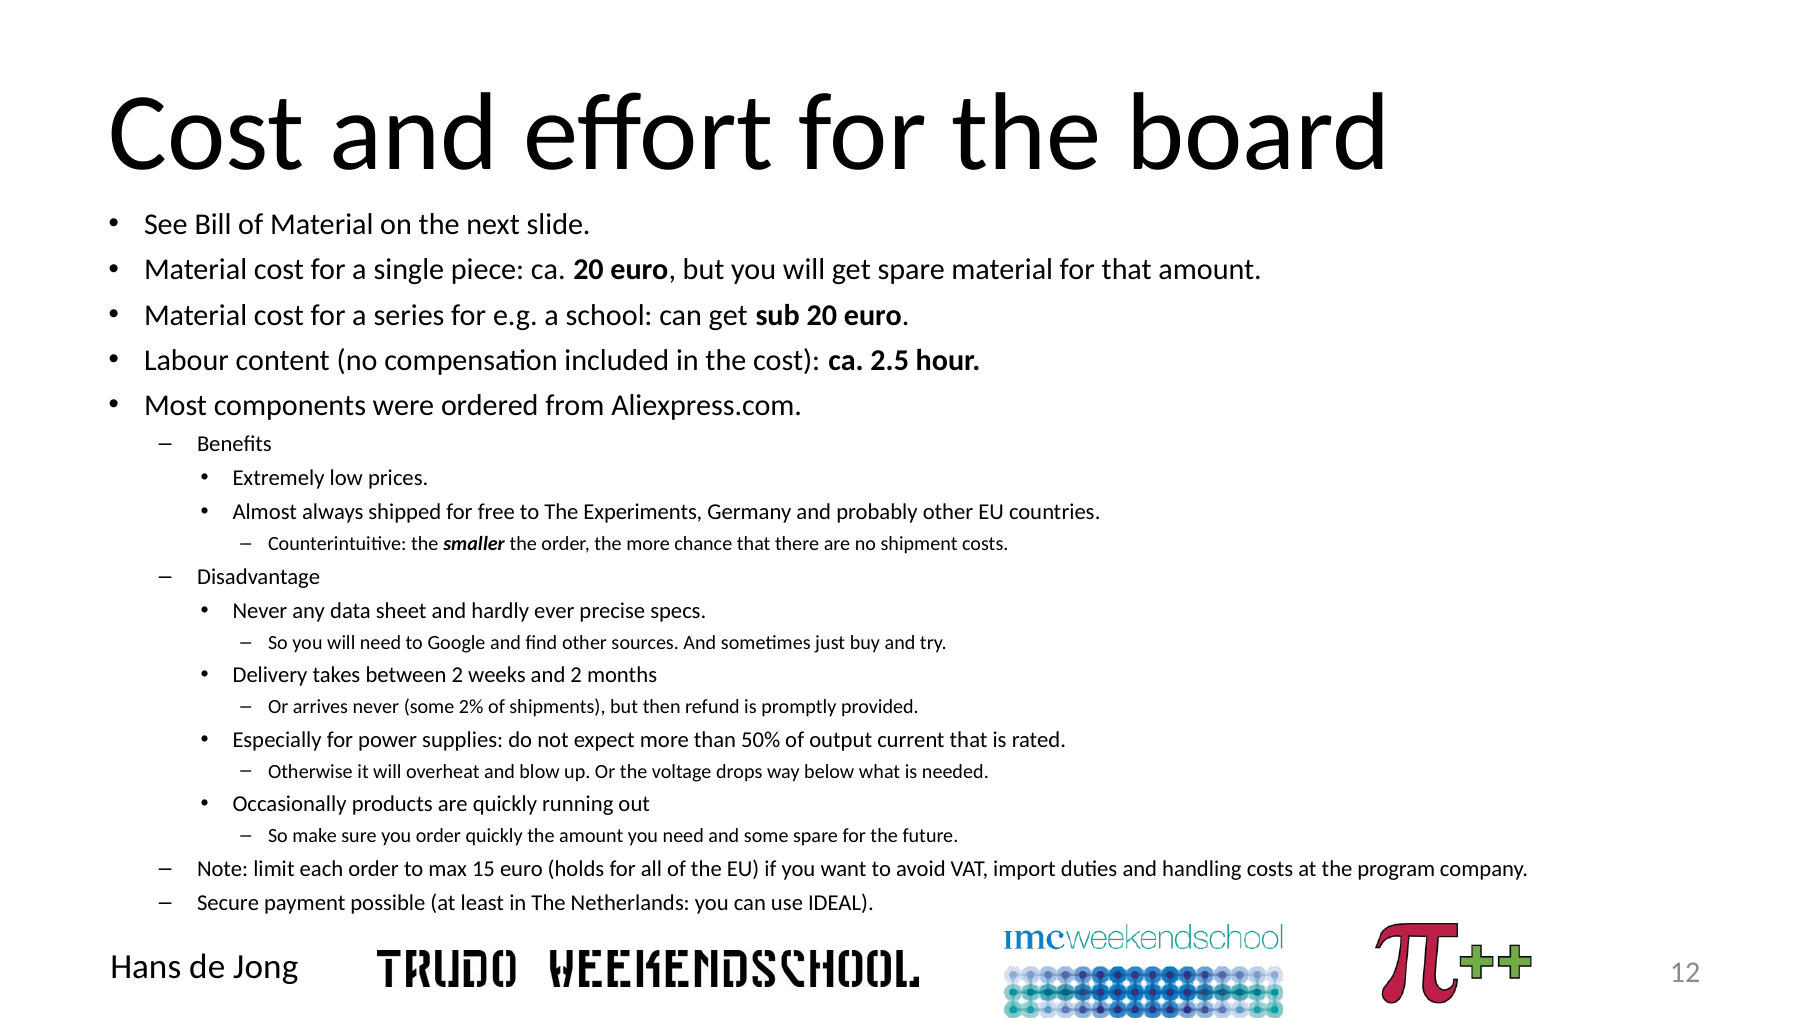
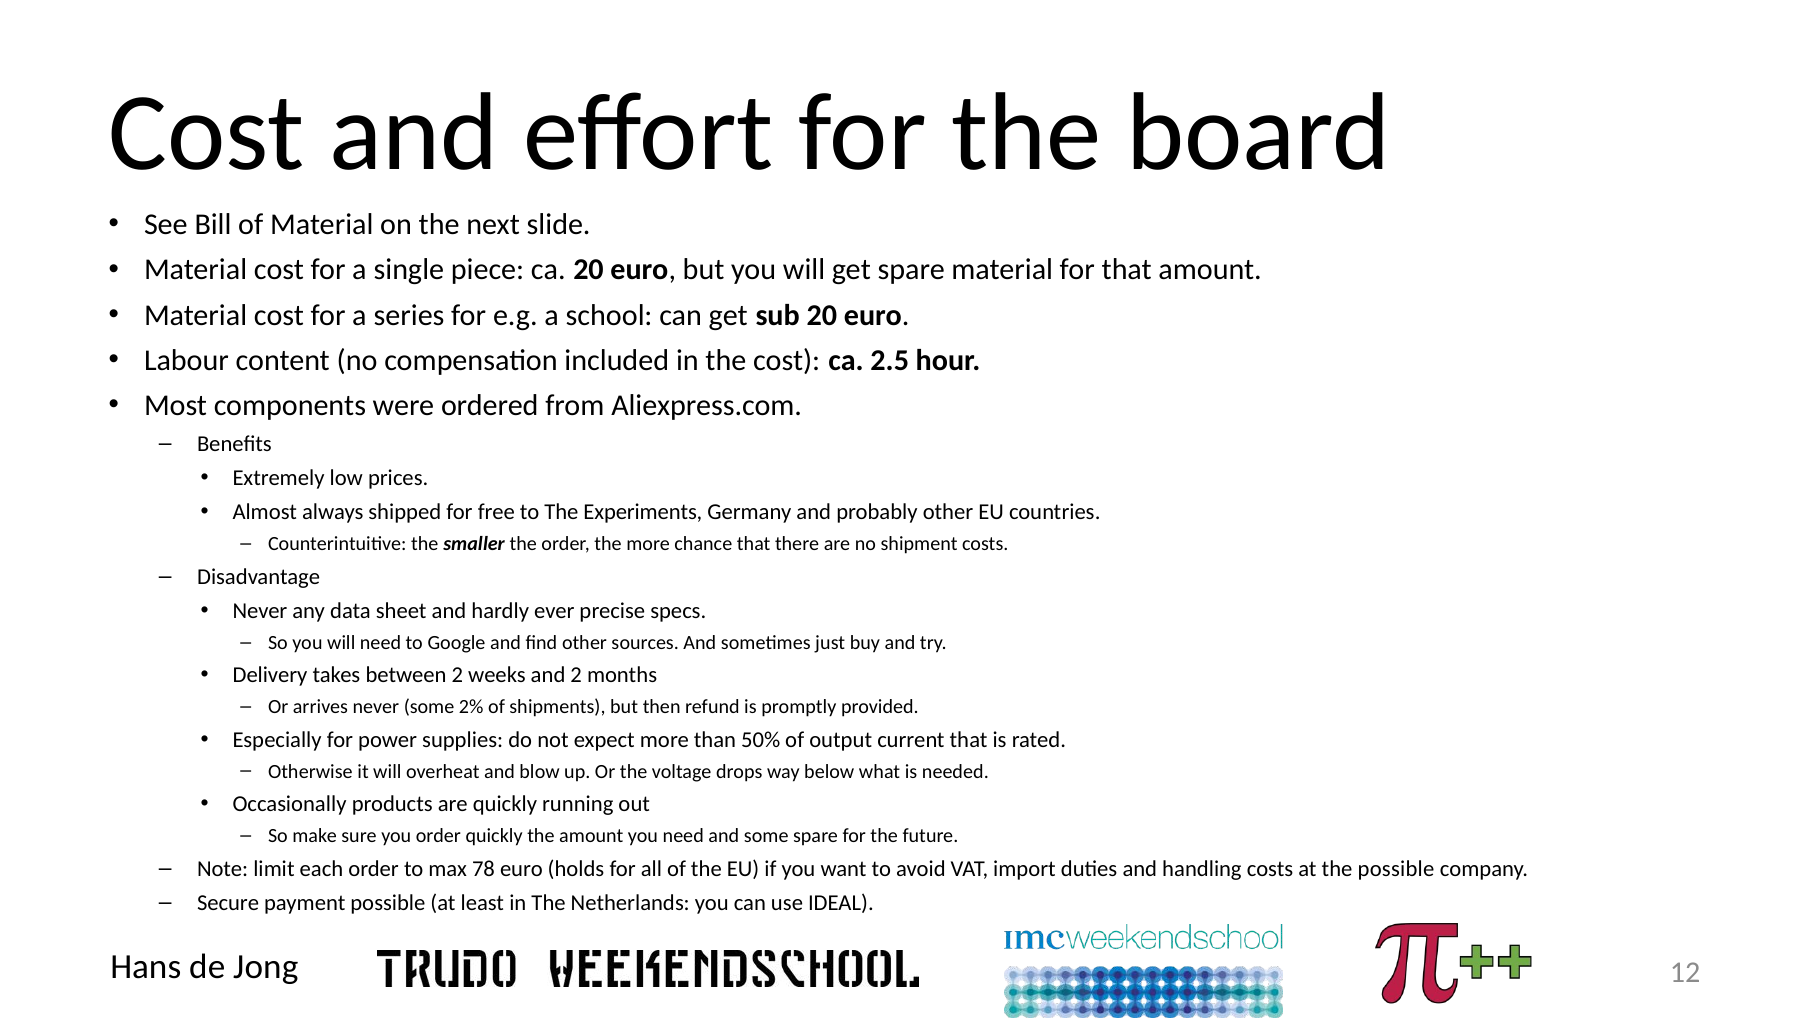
15: 15 -> 78
the program: program -> possible
